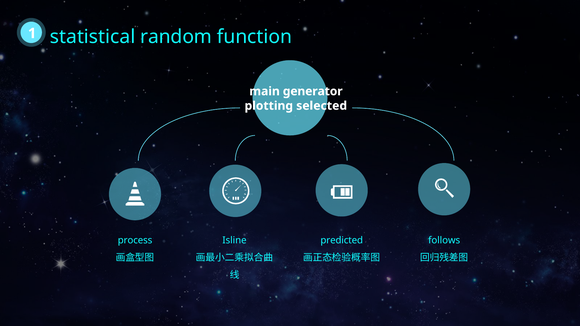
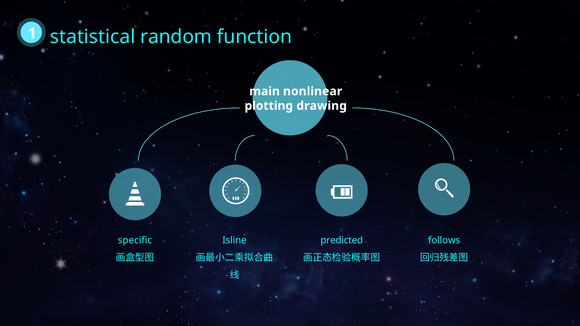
generator: generator -> nonlinear
selected: selected -> drawing
process: process -> specific
